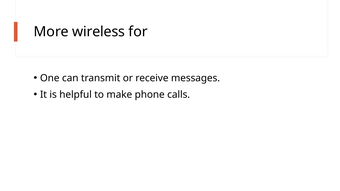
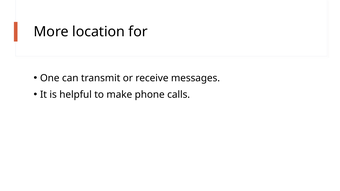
wireless: wireless -> location
